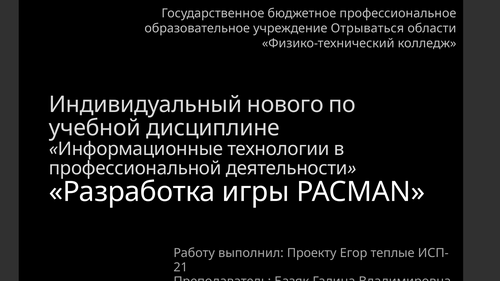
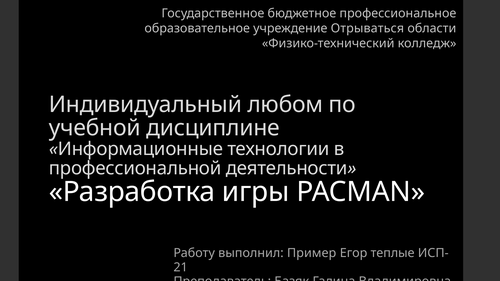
нового: нового -> любом
Проекту: Проекту -> Пример
